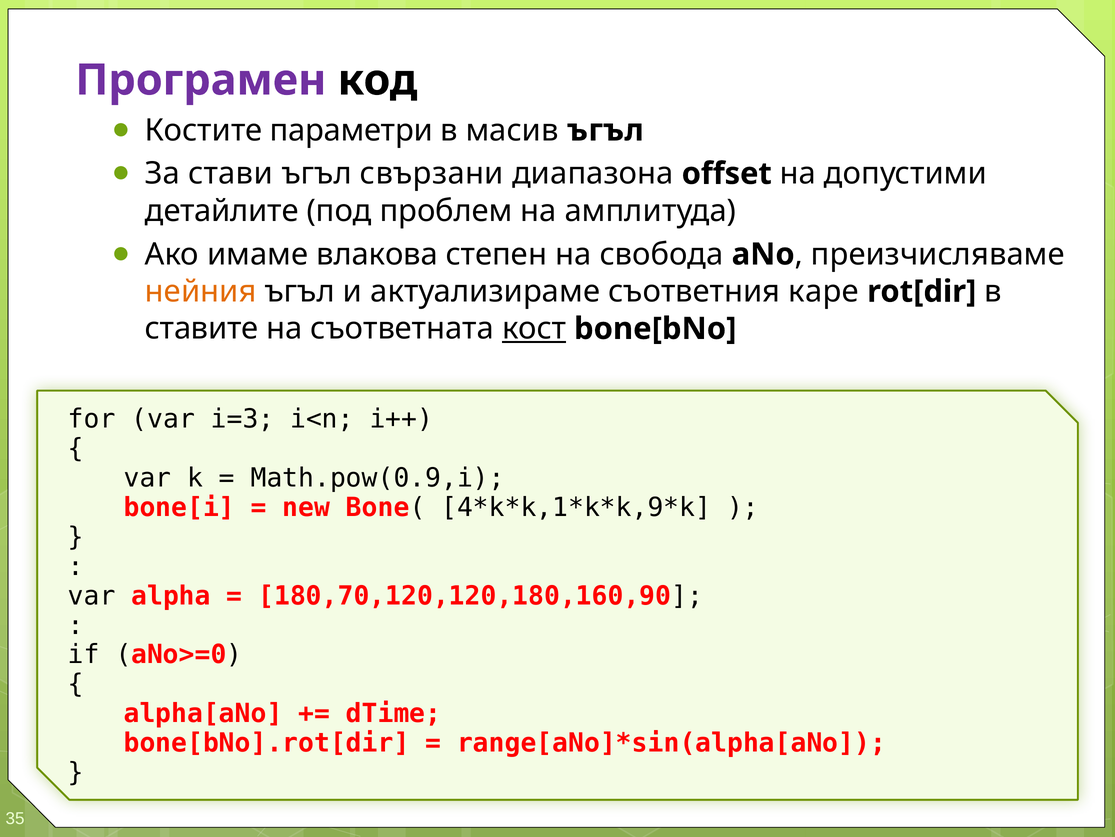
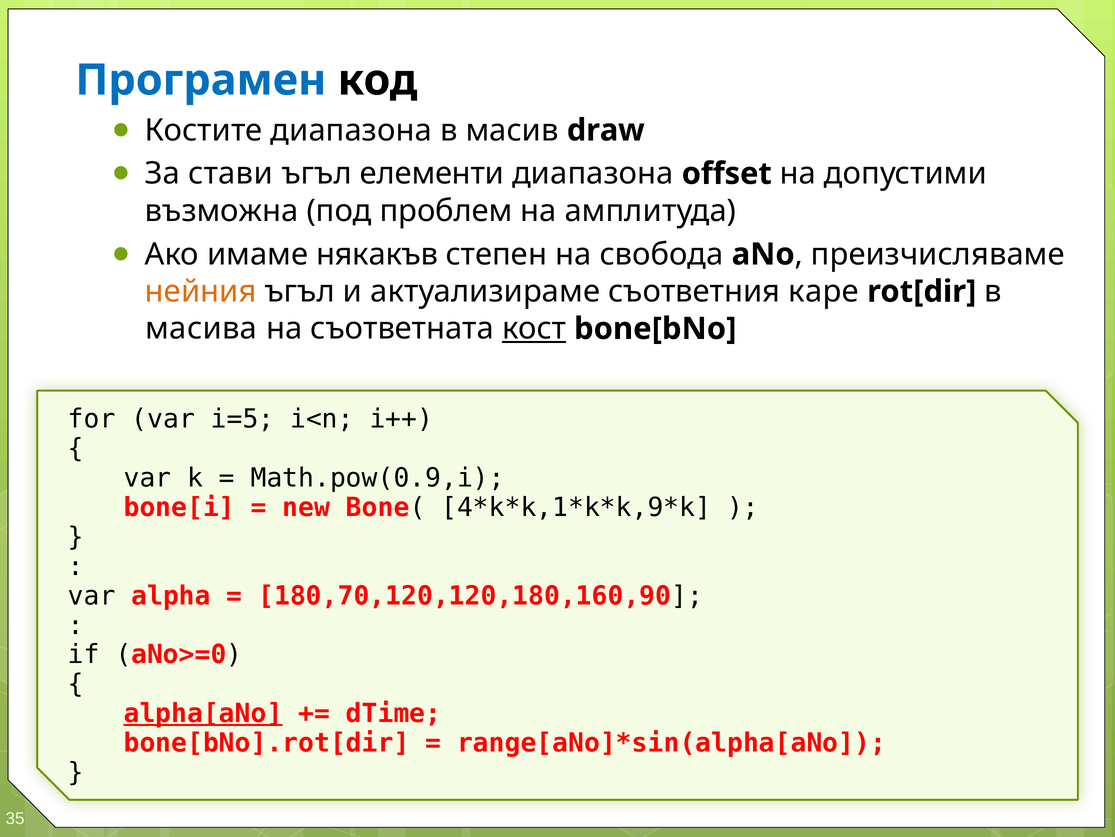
Програмен colour: purple -> blue
Костите параметри: параметри -> диапазона
масив ъгъл: ъгъл -> draw
свързани: свързани -> елементи
детайлите: детайлите -> възможна
влакова: влакова -> някакъв
ставите: ставите -> масива
i=3: i=3 -> i=5
alpha[aNo underline: none -> present
